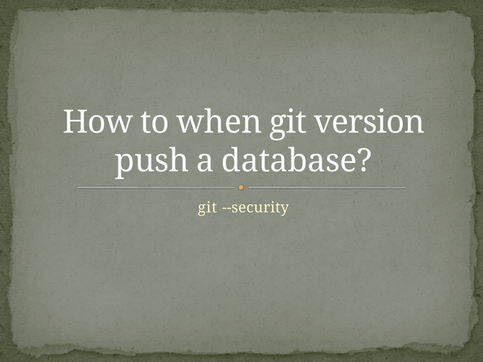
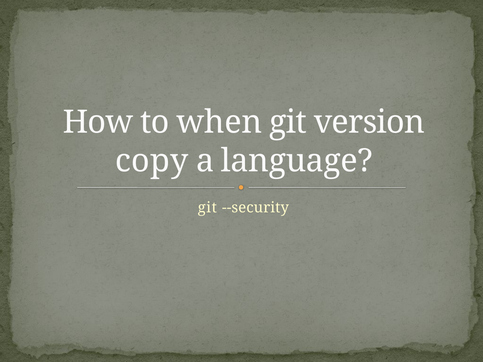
push: push -> copy
database: database -> language
